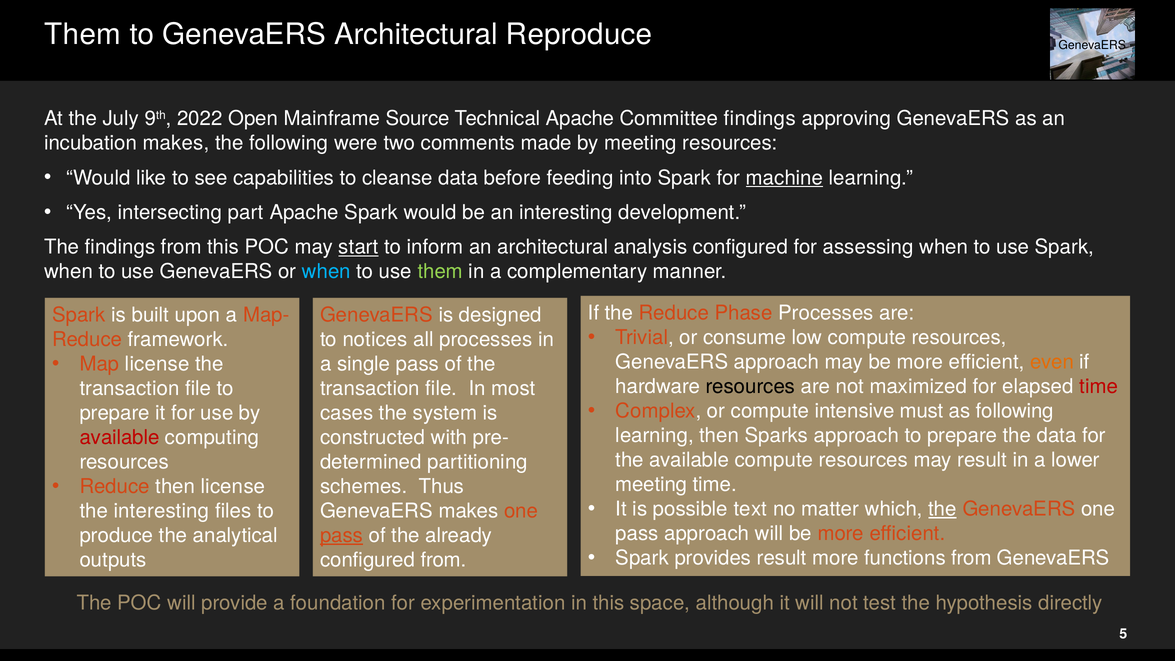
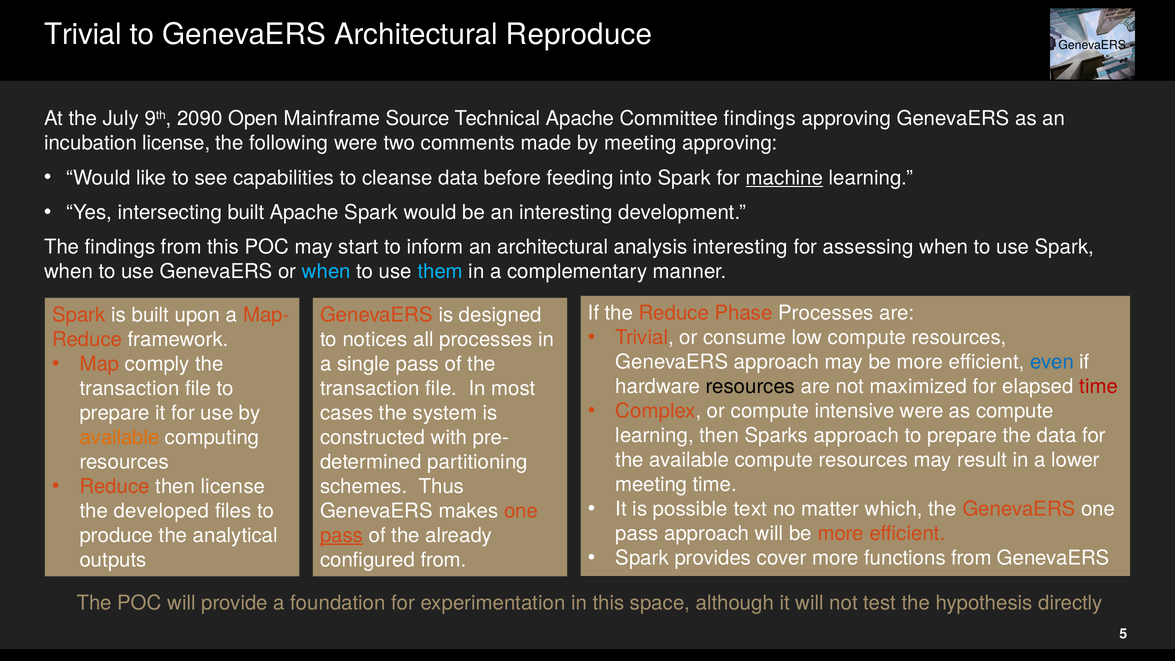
Them at (83, 34): Them -> Trivial
2022: 2022 -> 2090
incubation makes: makes -> license
meeting resources: resources -> approving
intersecting part: part -> built
start underline: present -> none
analysis configured: configured -> interesting
them at (440, 272) colour: light green -> light blue
Map license: license -> comply
even colour: orange -> blue
intensive must: must -> were
as following: following -> compute
available at (120, 438) colour: red -> orange
the at (942, 509) underline: present -> none
the interesting: interesting -> developed
provides result: result -> cover
